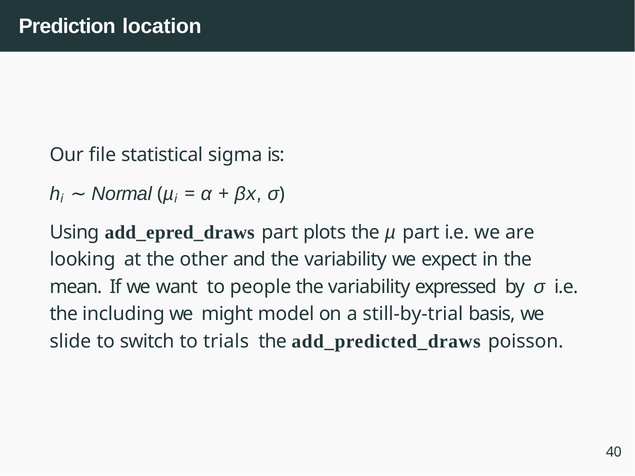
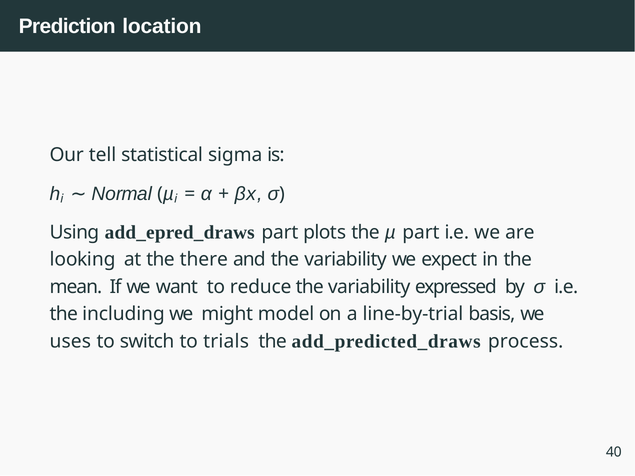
file: file -> tell
other: other -> there
people: people -> reduce
still-by-trial: still-by-trial -> line-by-trial
slide: slide -> uses
poisson: poisson -> process
